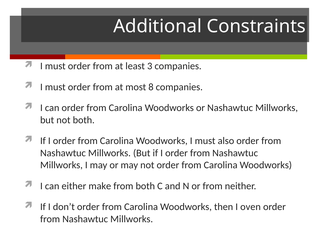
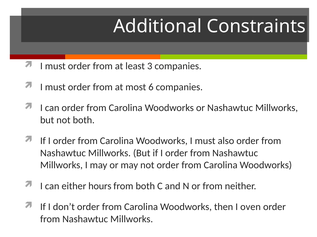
8: 8 -> 6
make: make -> hours
